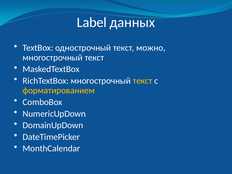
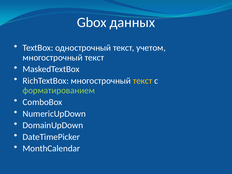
Label: Label -> Gbox
можно: можно -> учетом
форматированием colour: yellow -> light green
